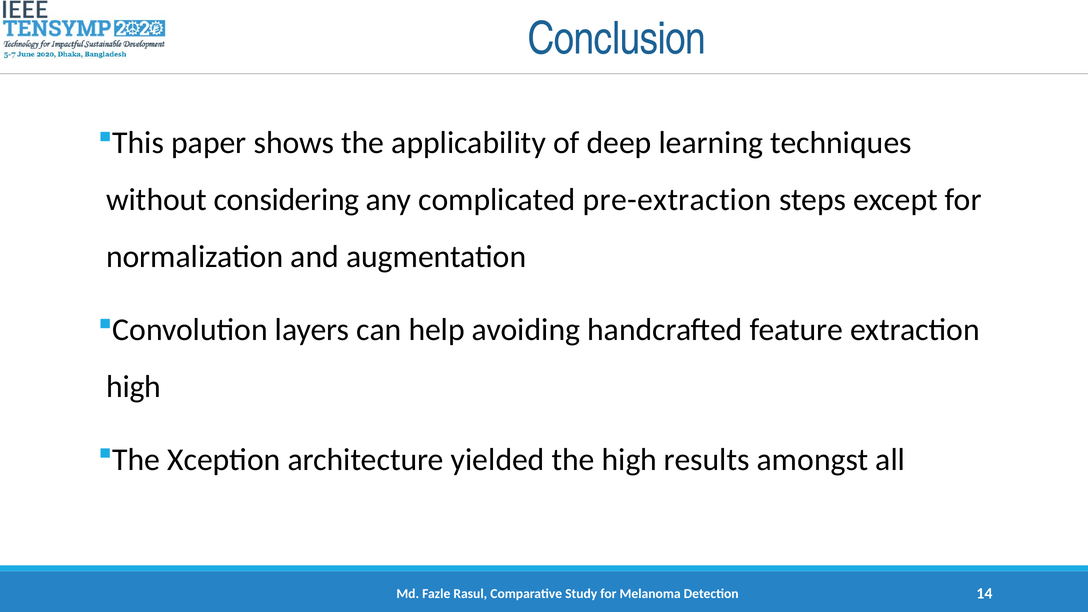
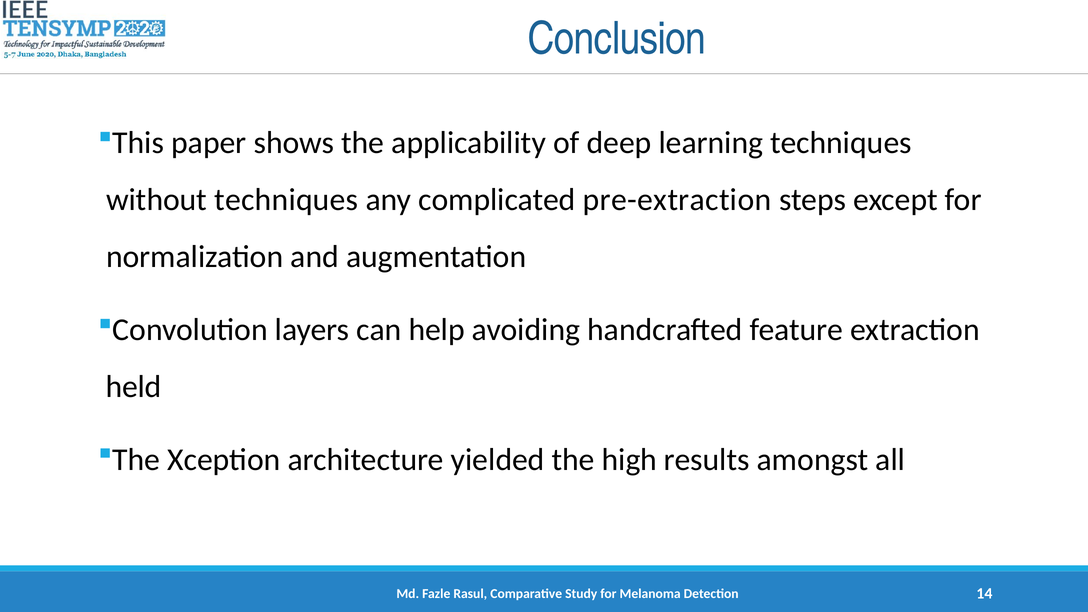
without considering: considering -> techniques
high at (134, 387): high -> held
